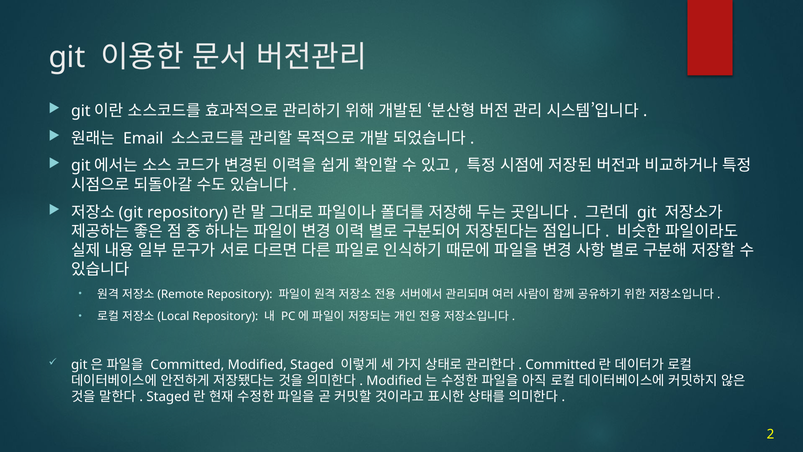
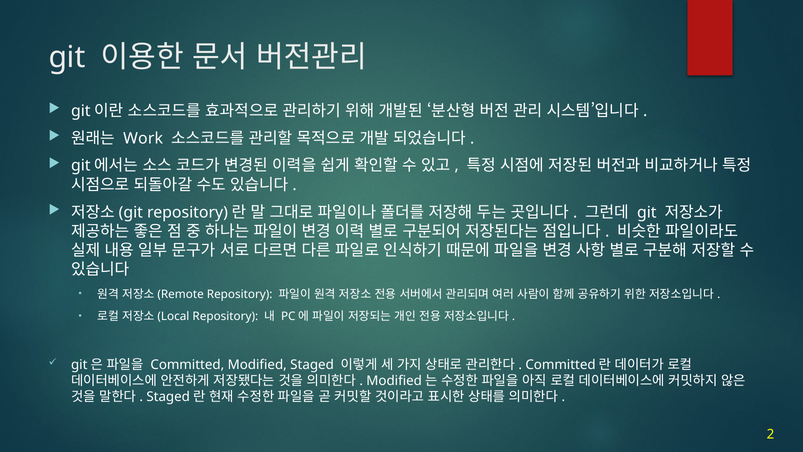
Email: Email -> Work
